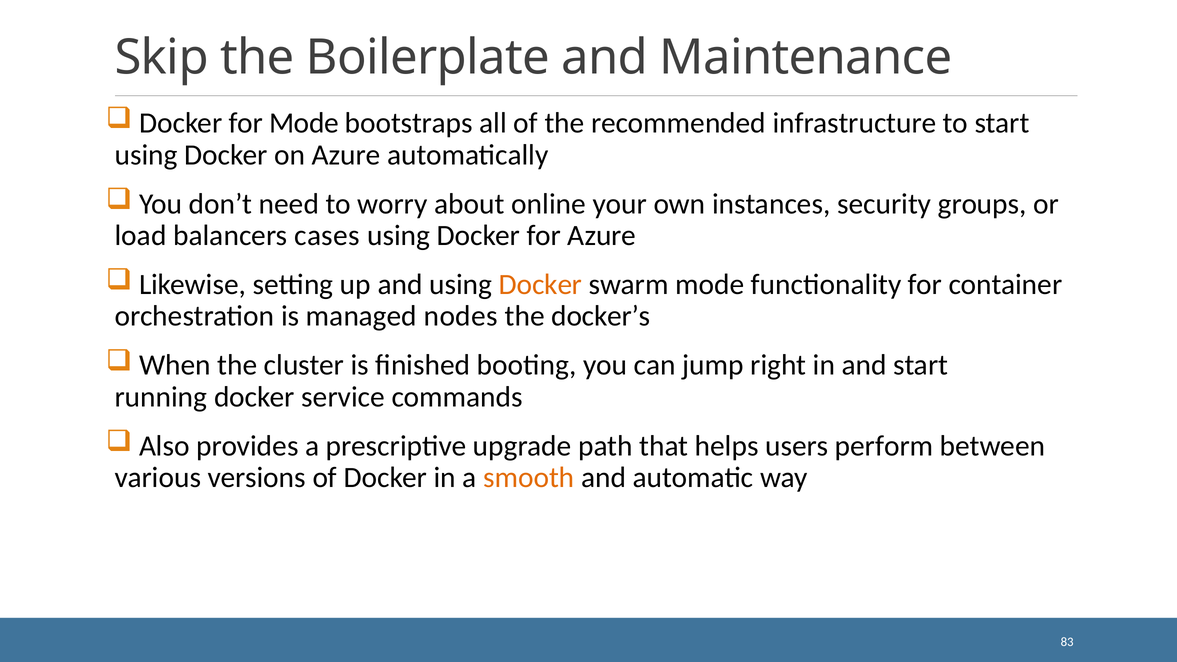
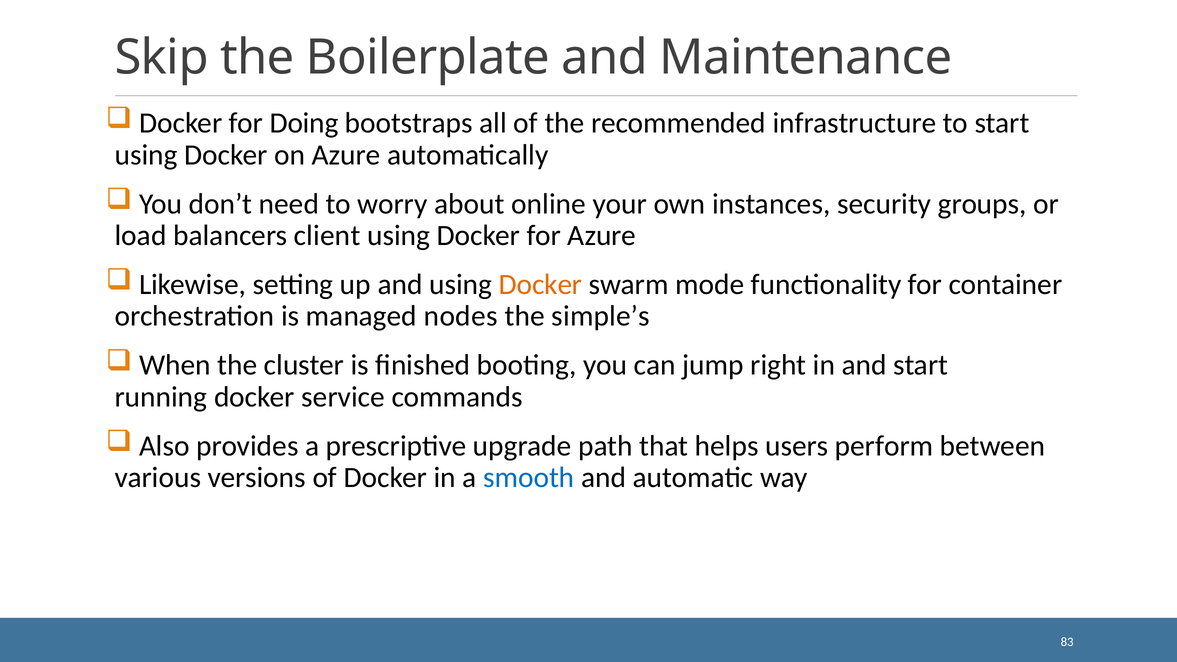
for Mode: Mode -> Doing
cases: cases -> client
docker’s: docker’s -> simple’s
smooth colour: orange -> blue
